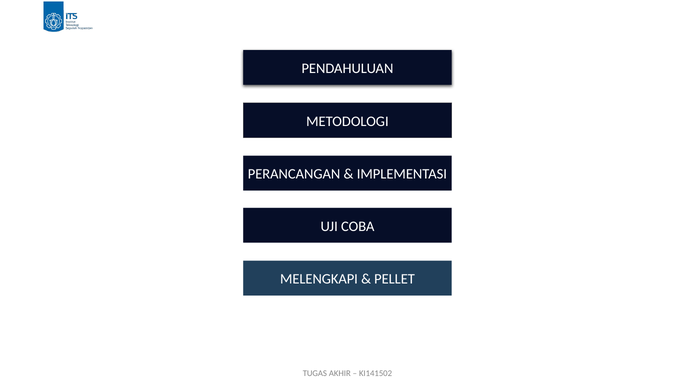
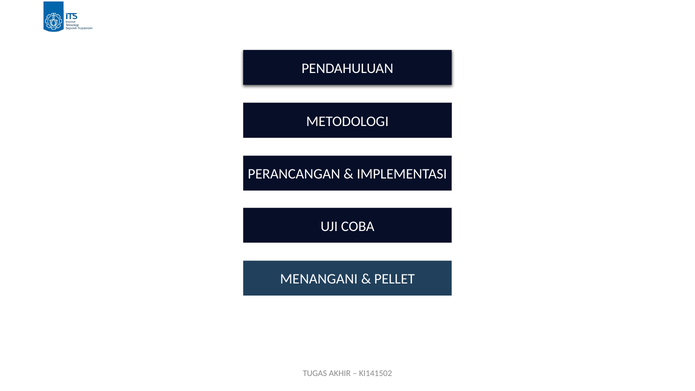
MELENGKAPI: MELENGKAPI -> MENANGANI
